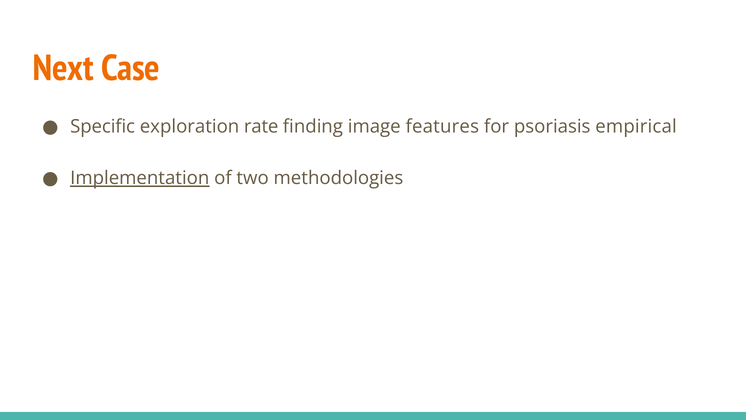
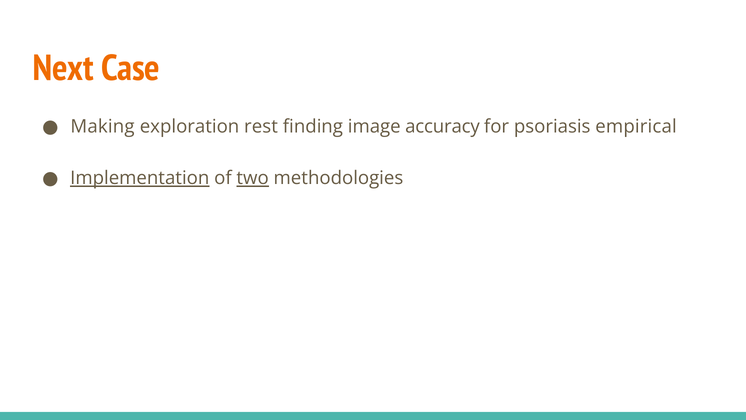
Specific: Specific -> Making
rate: rate -> rest
features: features -> accuracy
two underline: none -> present
